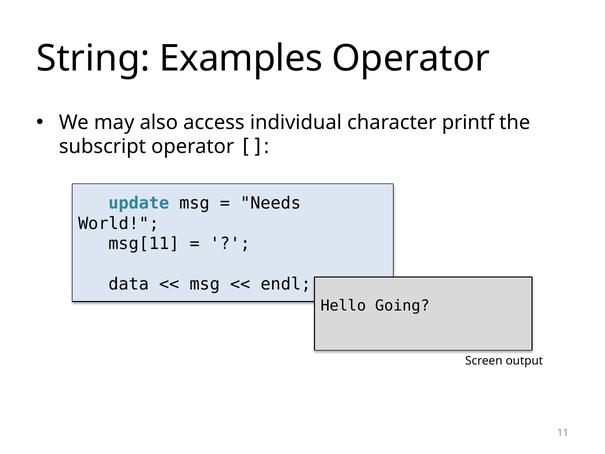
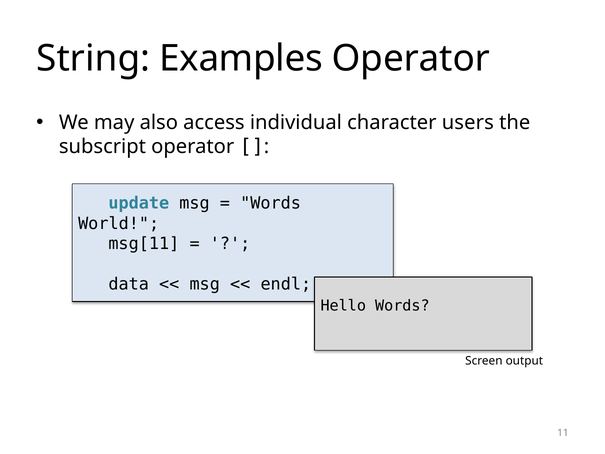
printf: printf -> users
Needs at (271, 203): Needs -> Words
Hello Going: Going -> Words
